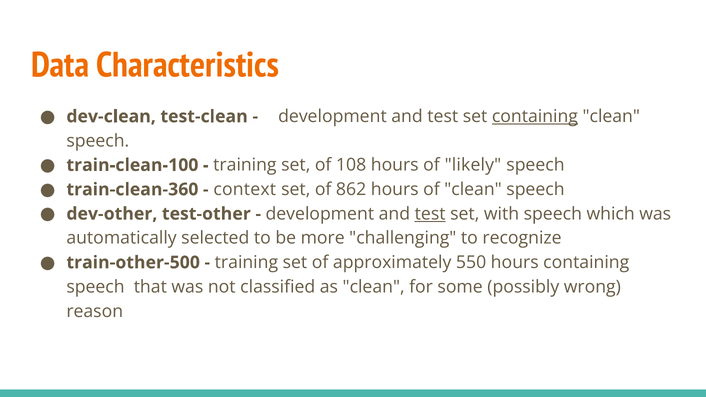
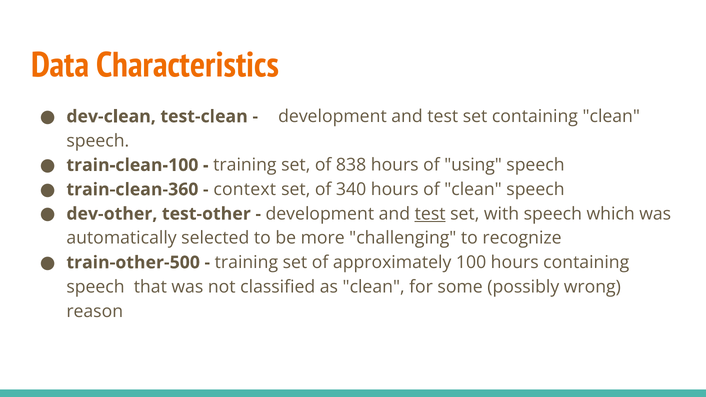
containing at (535, 117) underline: present -> none
108: 108 -> 838
likely: likely -> using
862: 862 -> 340
550: 550 -> 100
